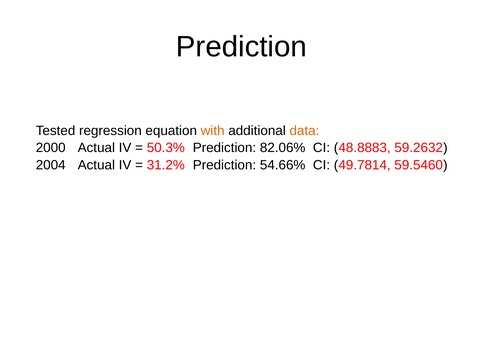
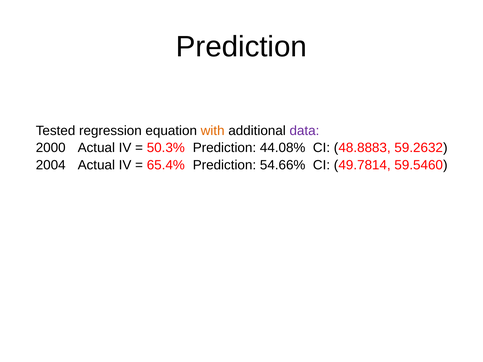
data colour: orange -> purple
82.06%: 82.06% -> 44.08%
31.2%: 31.2% -> 65.4%
